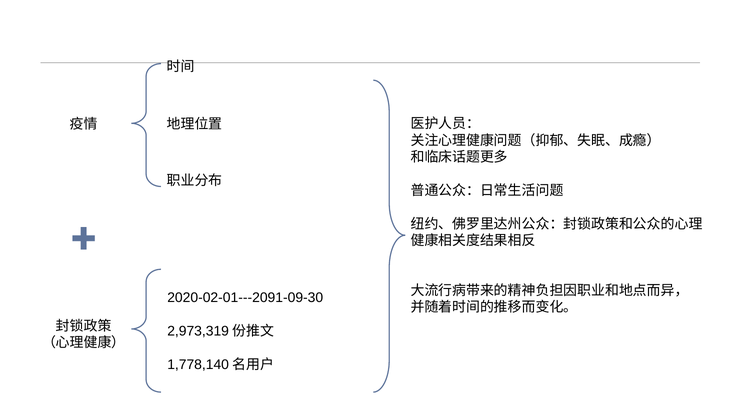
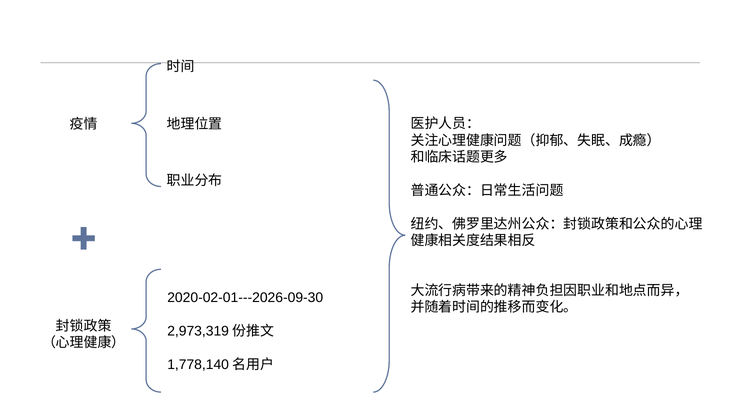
2020-02-01---2091-09-30: 2020-02-01---2091-09-30 -> 2020-02-01---2026-09-30
